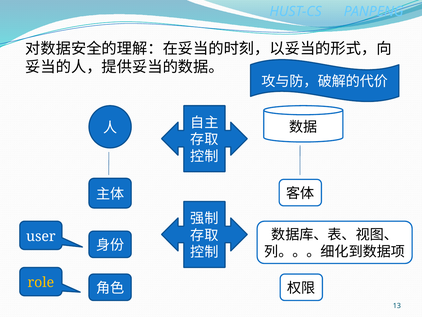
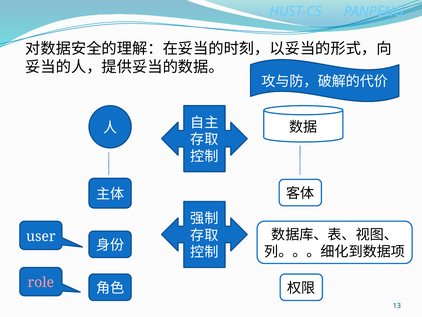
role colour: yellow -> pink
